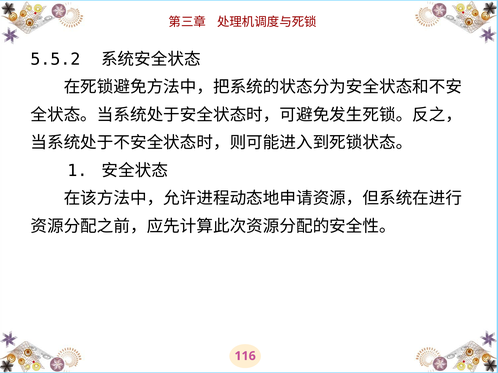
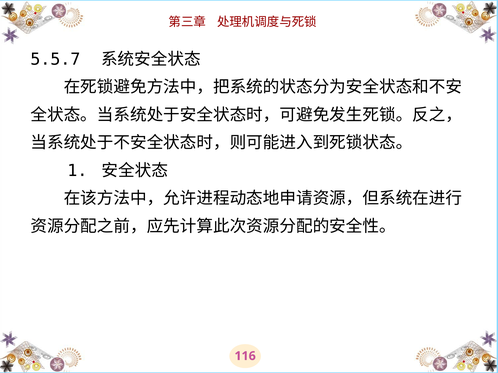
5.5.2: 5.5.2 -> 5.5.7
